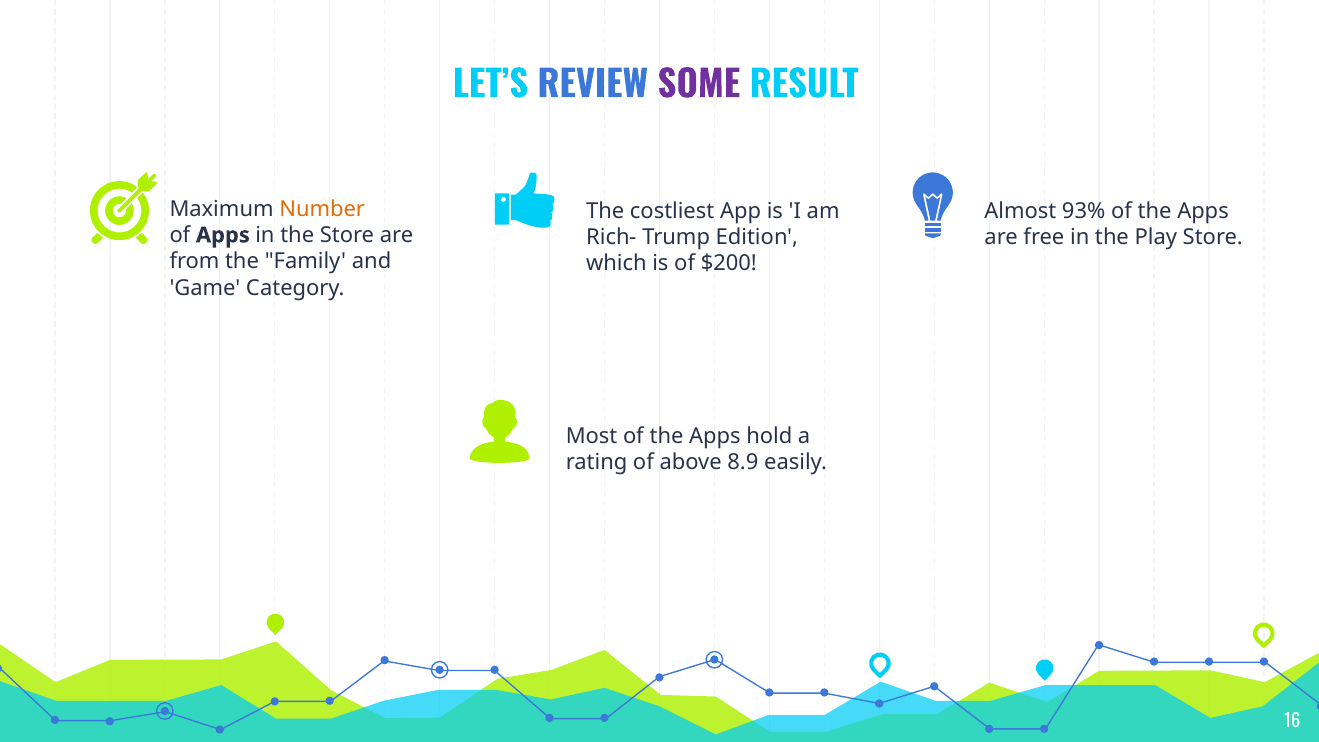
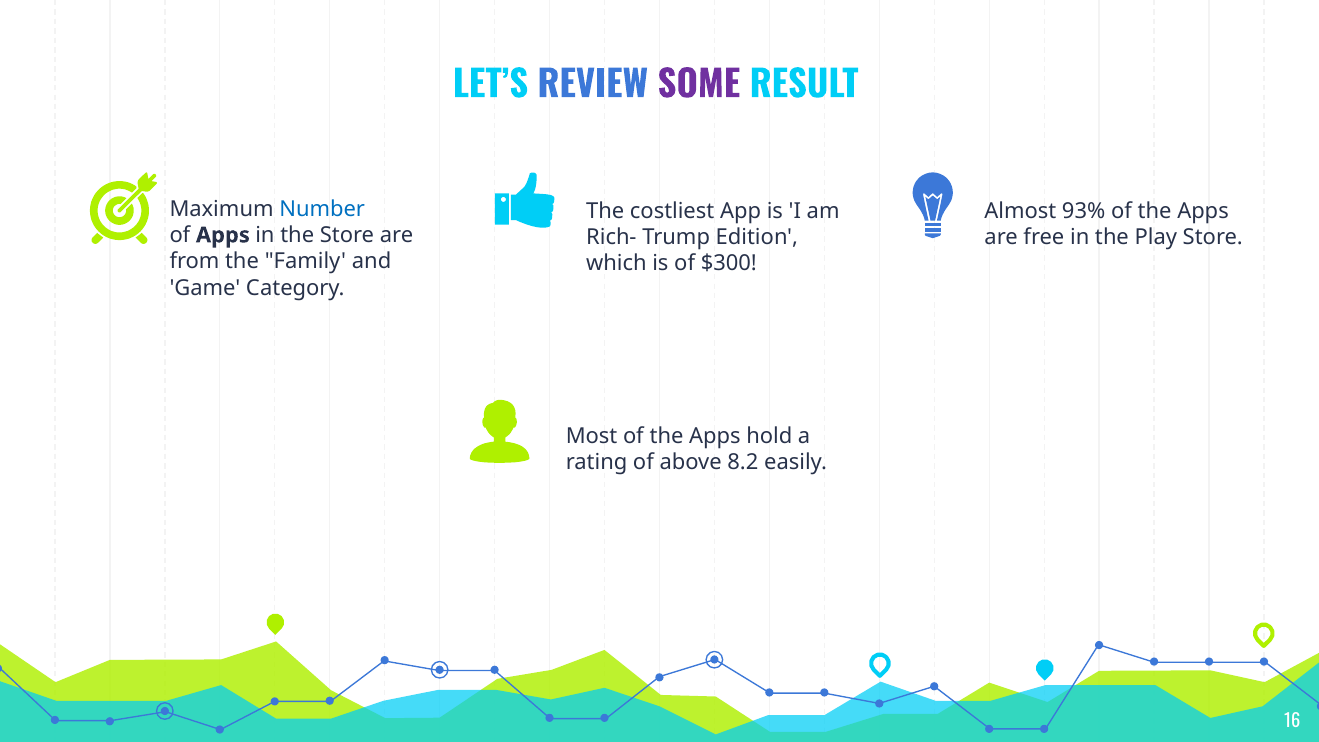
Number colour: orange -> blue
$200: $200 -> $300
8.9: 8.9 -> 8.2
